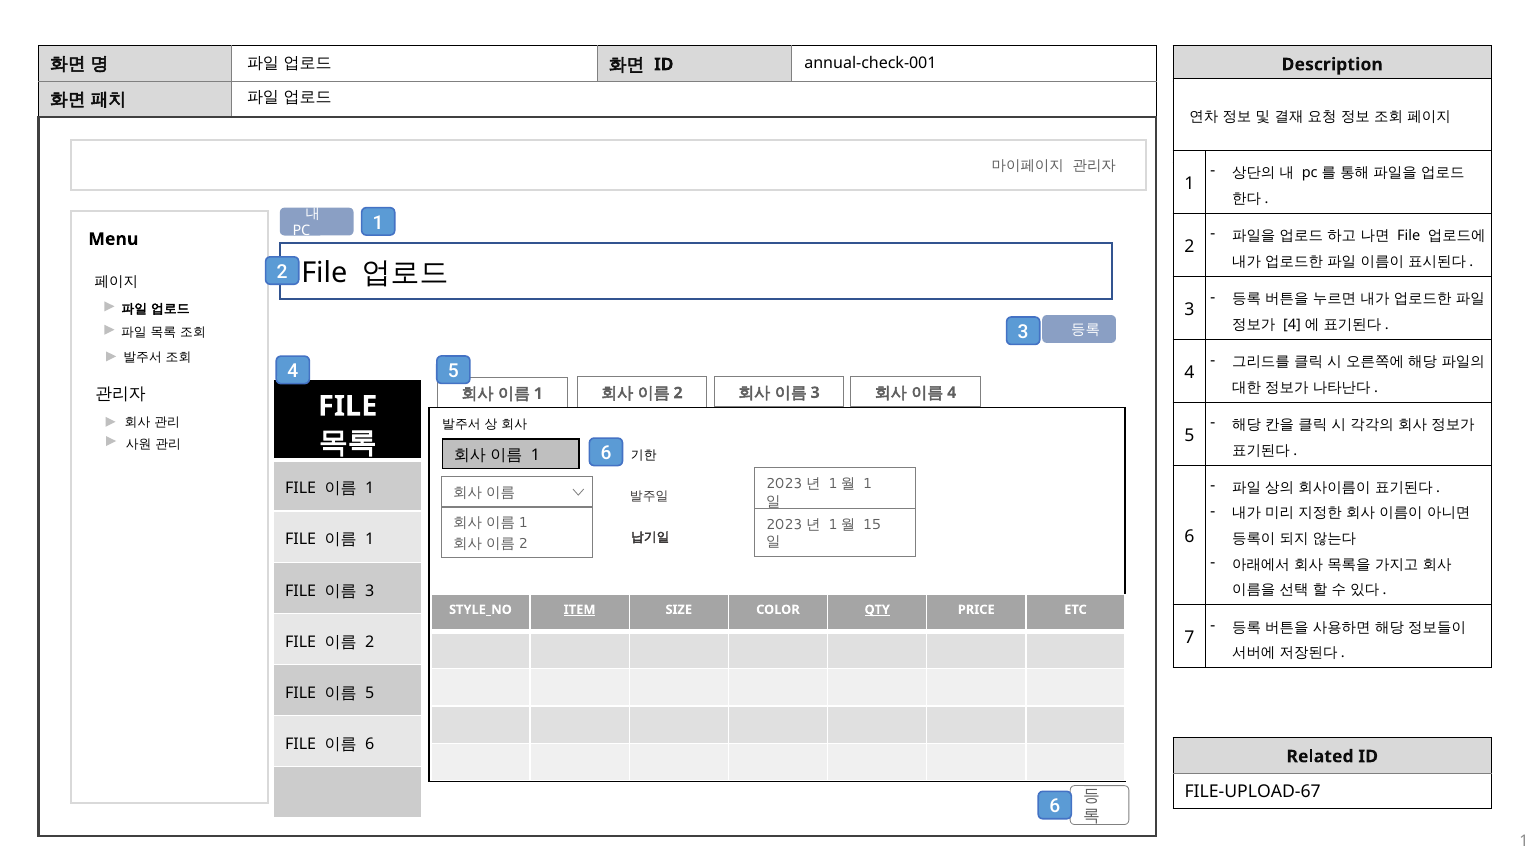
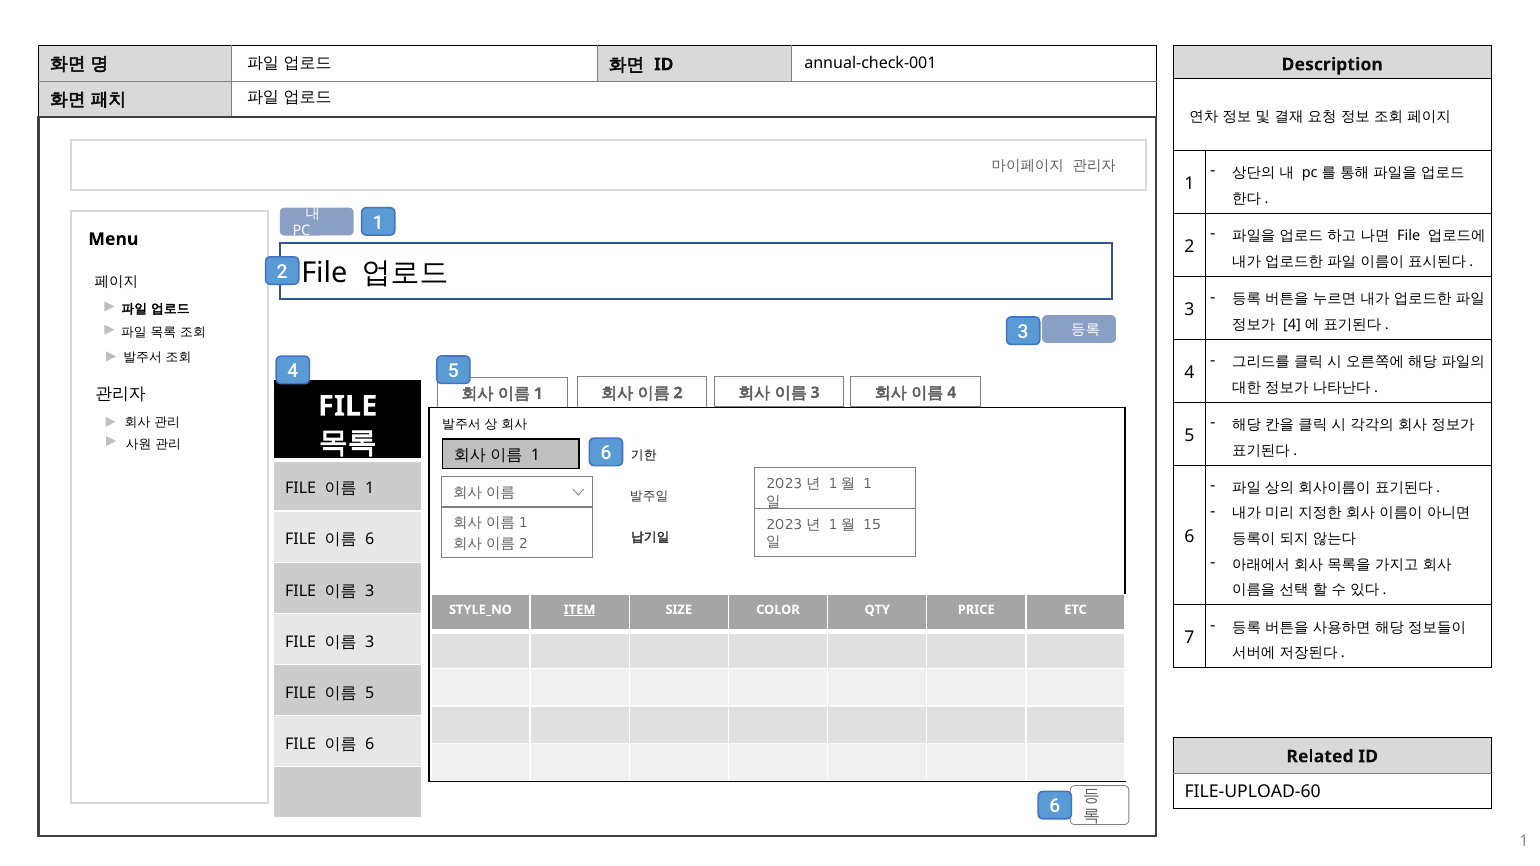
1 at (370, 540): 1 -> 6
QTY underline: present -> none
2 at (370, 642): 2 -> 3
FILE-UPLOAD-67: FILE-UPLOAD-67 -> FILE-UPLOAD-60
